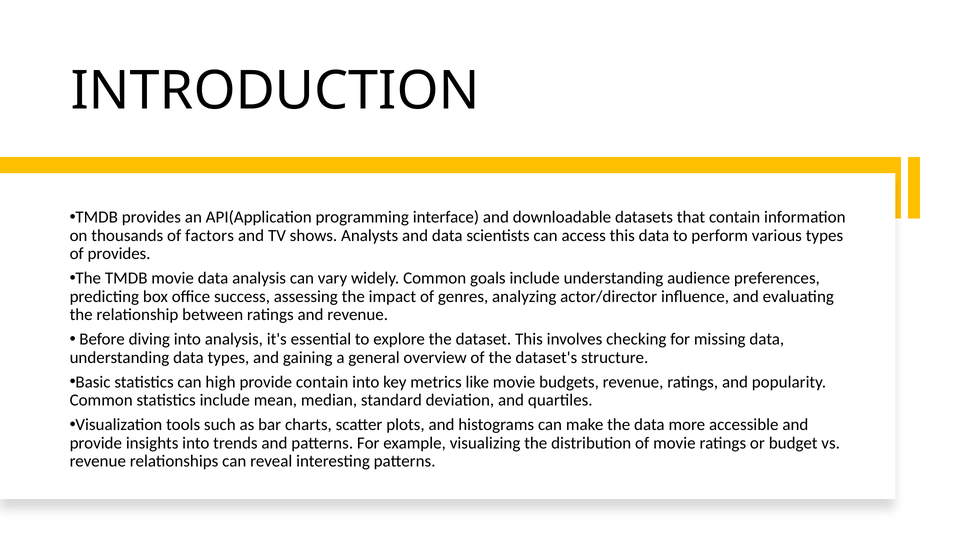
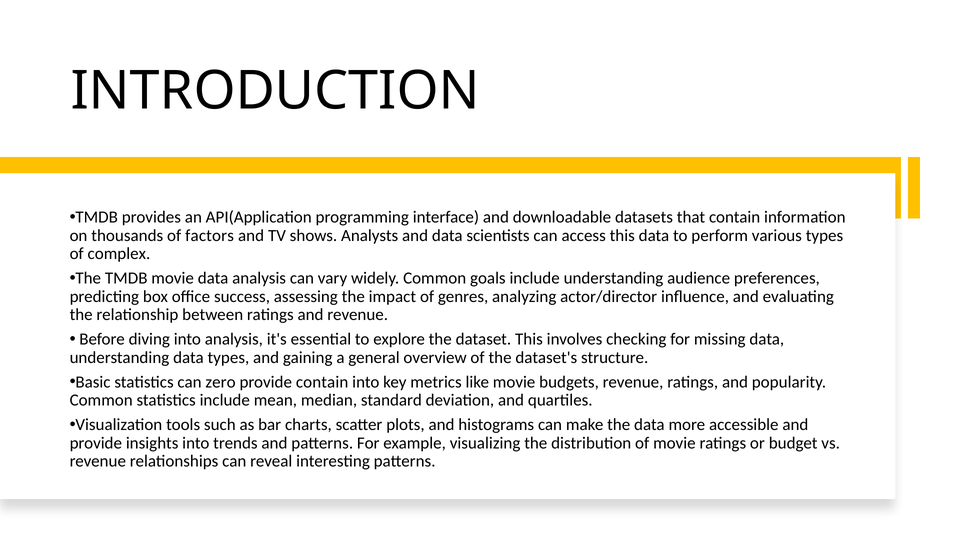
of provides: provides -> complex
high: high -> zero
